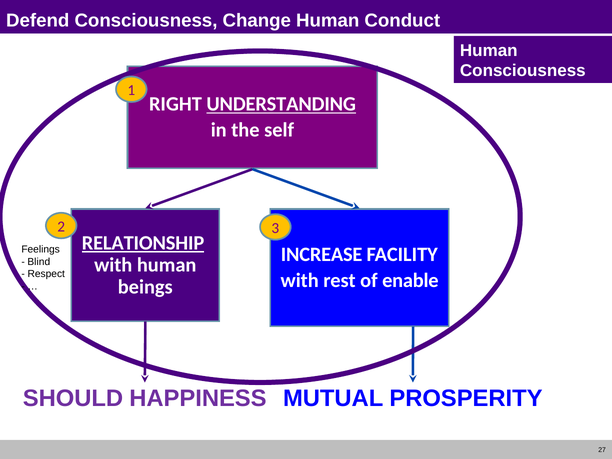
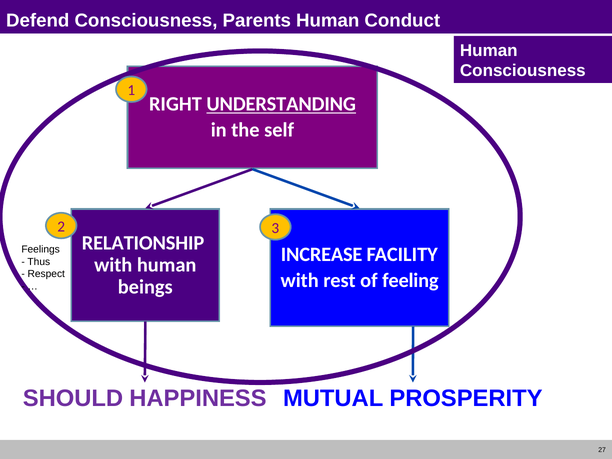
Change: Change -> Parents
RELATIONSHIP underline: present -> none
Blind: Blind -> Thus
enable: enable -> feeling
